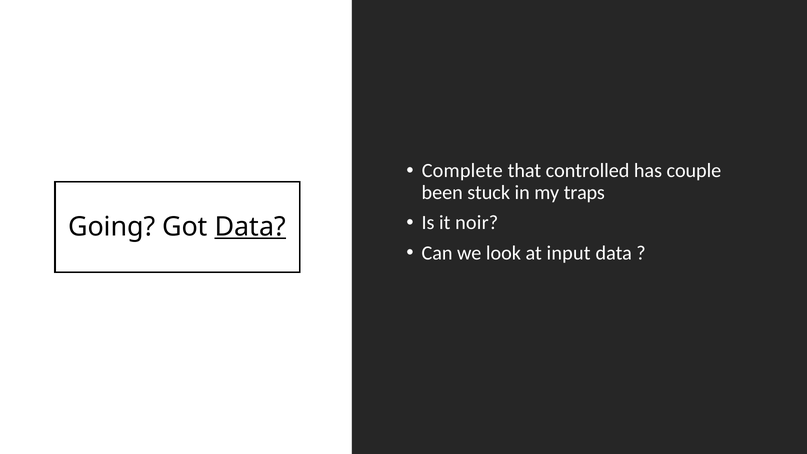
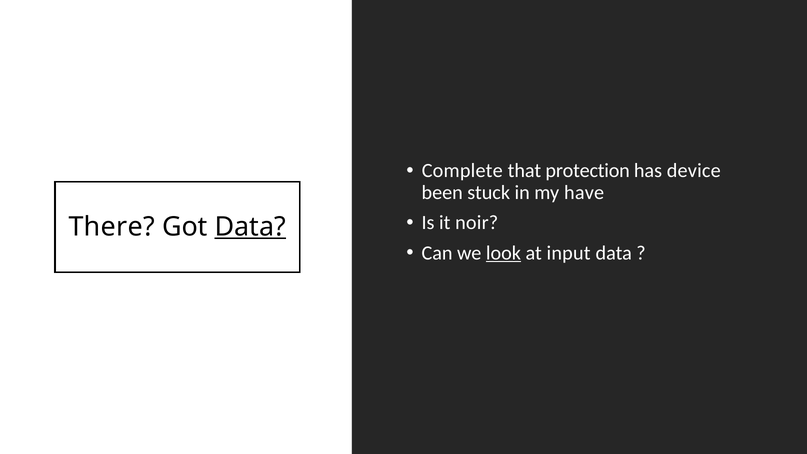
controlled: controlled -> protection
couple: couple -> device
traps: traps -> have
Going: Going -> There
look underline: none -> present
